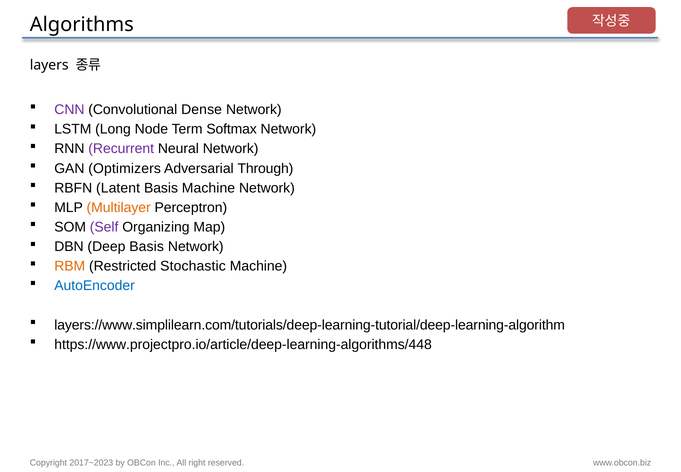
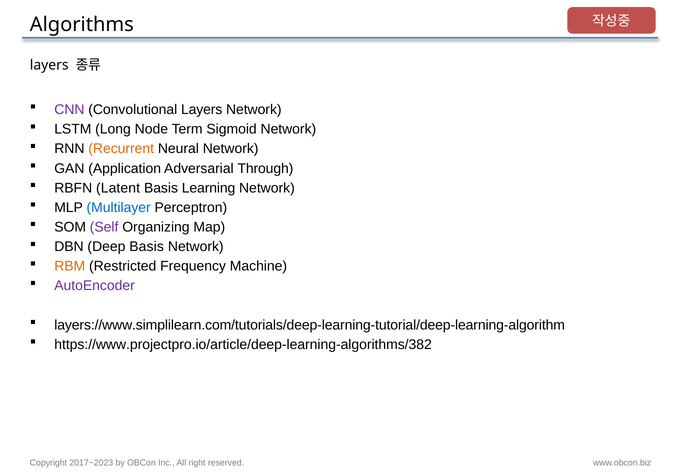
Convolutional Dense: Dense -> Layers
Softmax: Softmax -> Sigmoid
Recurrent colour: purple -> orange
Optimizers: Optimizers -> Application
Basis Machine: Machine -> Learning
Multilayer colour: orange -> blue
Stochastic: Stochastic -> Frequency
AutoEncoder colour: blue -> purple
https://www.projectpro.io/article/deep-learning-algorithms/448: https://www.projectpro.io/article/deep-learning-algorithms/448 -> https://www.projectpro.io/article/deep-learning-algorithms/382
